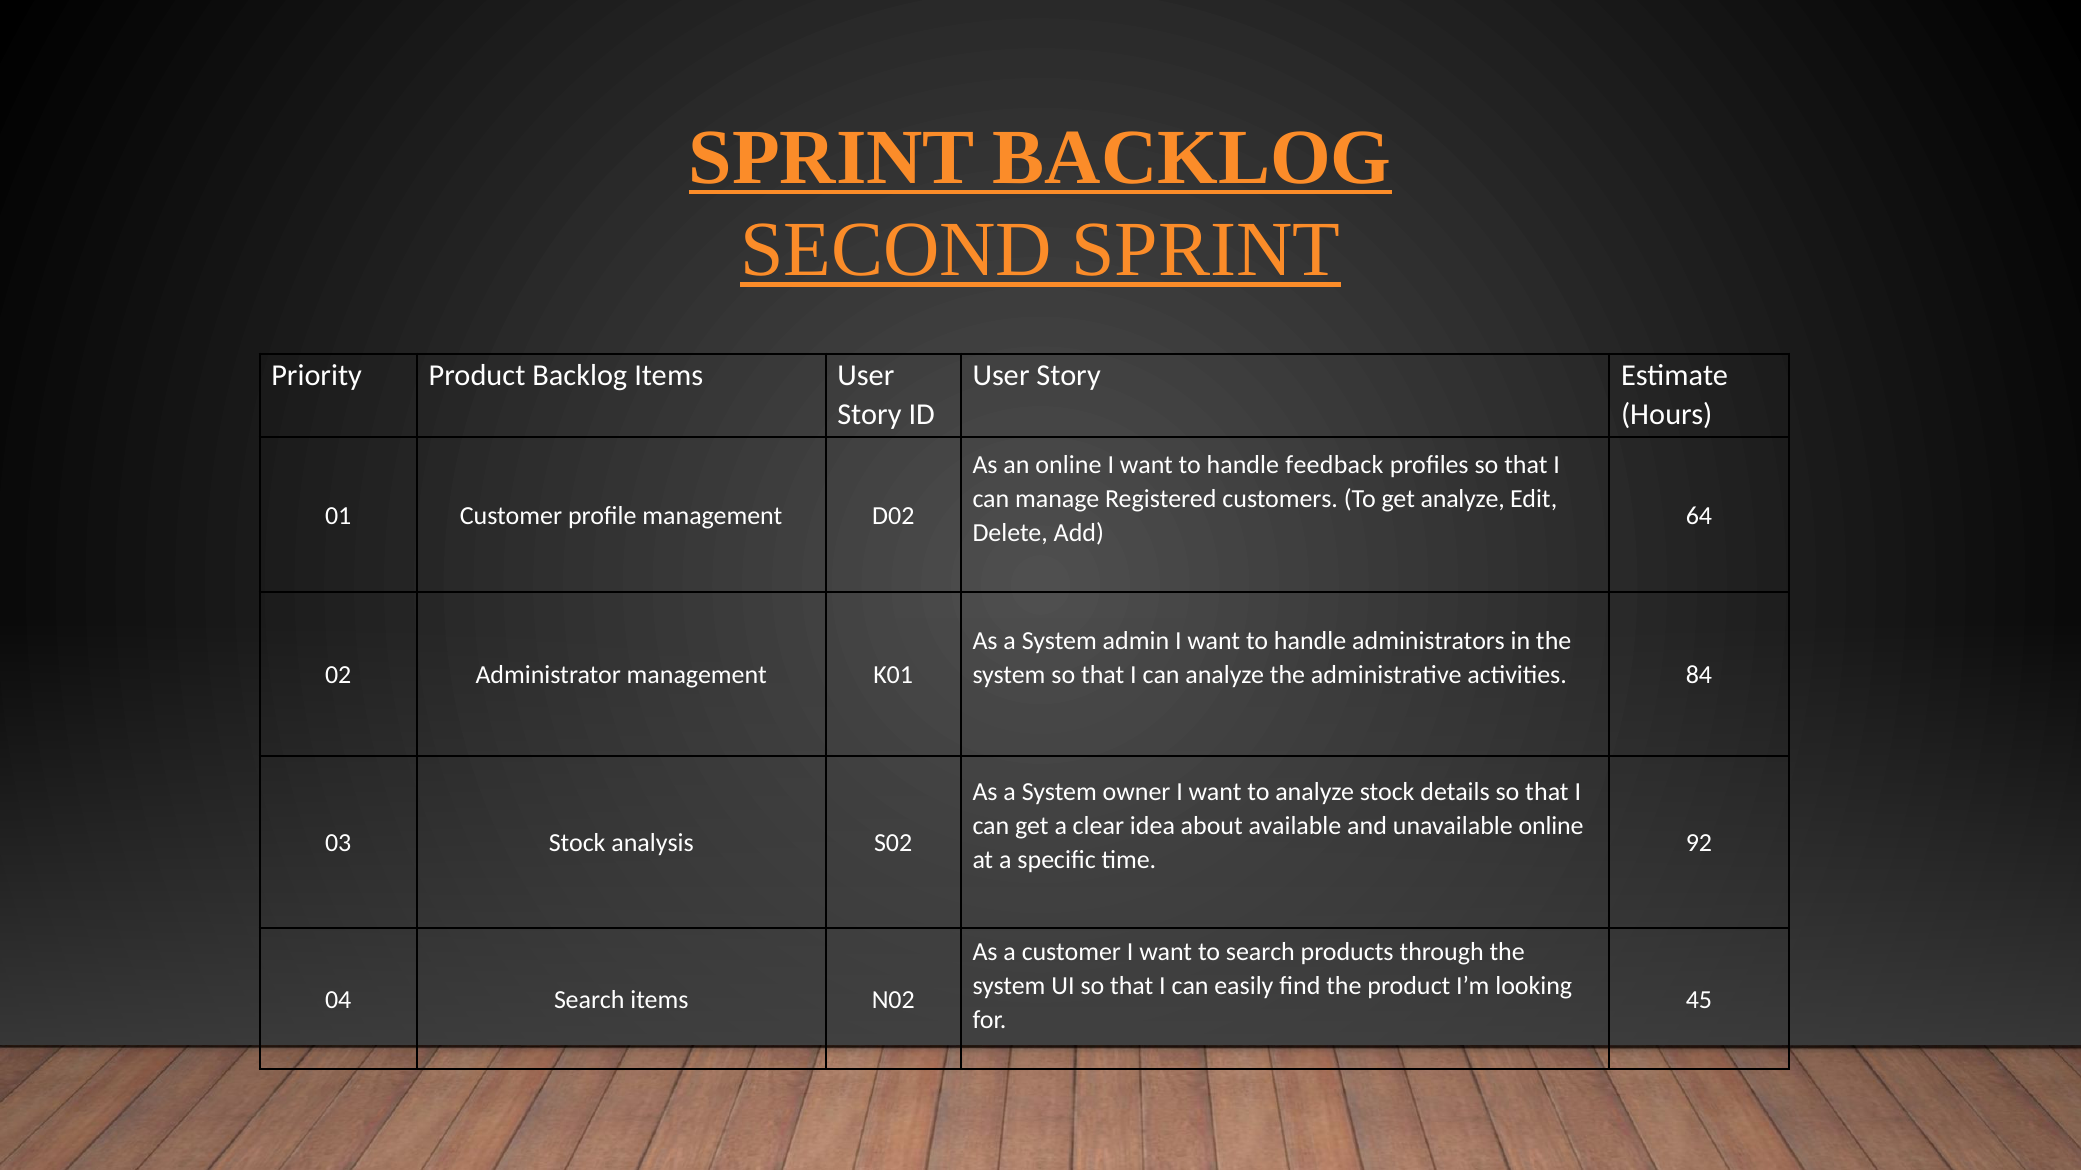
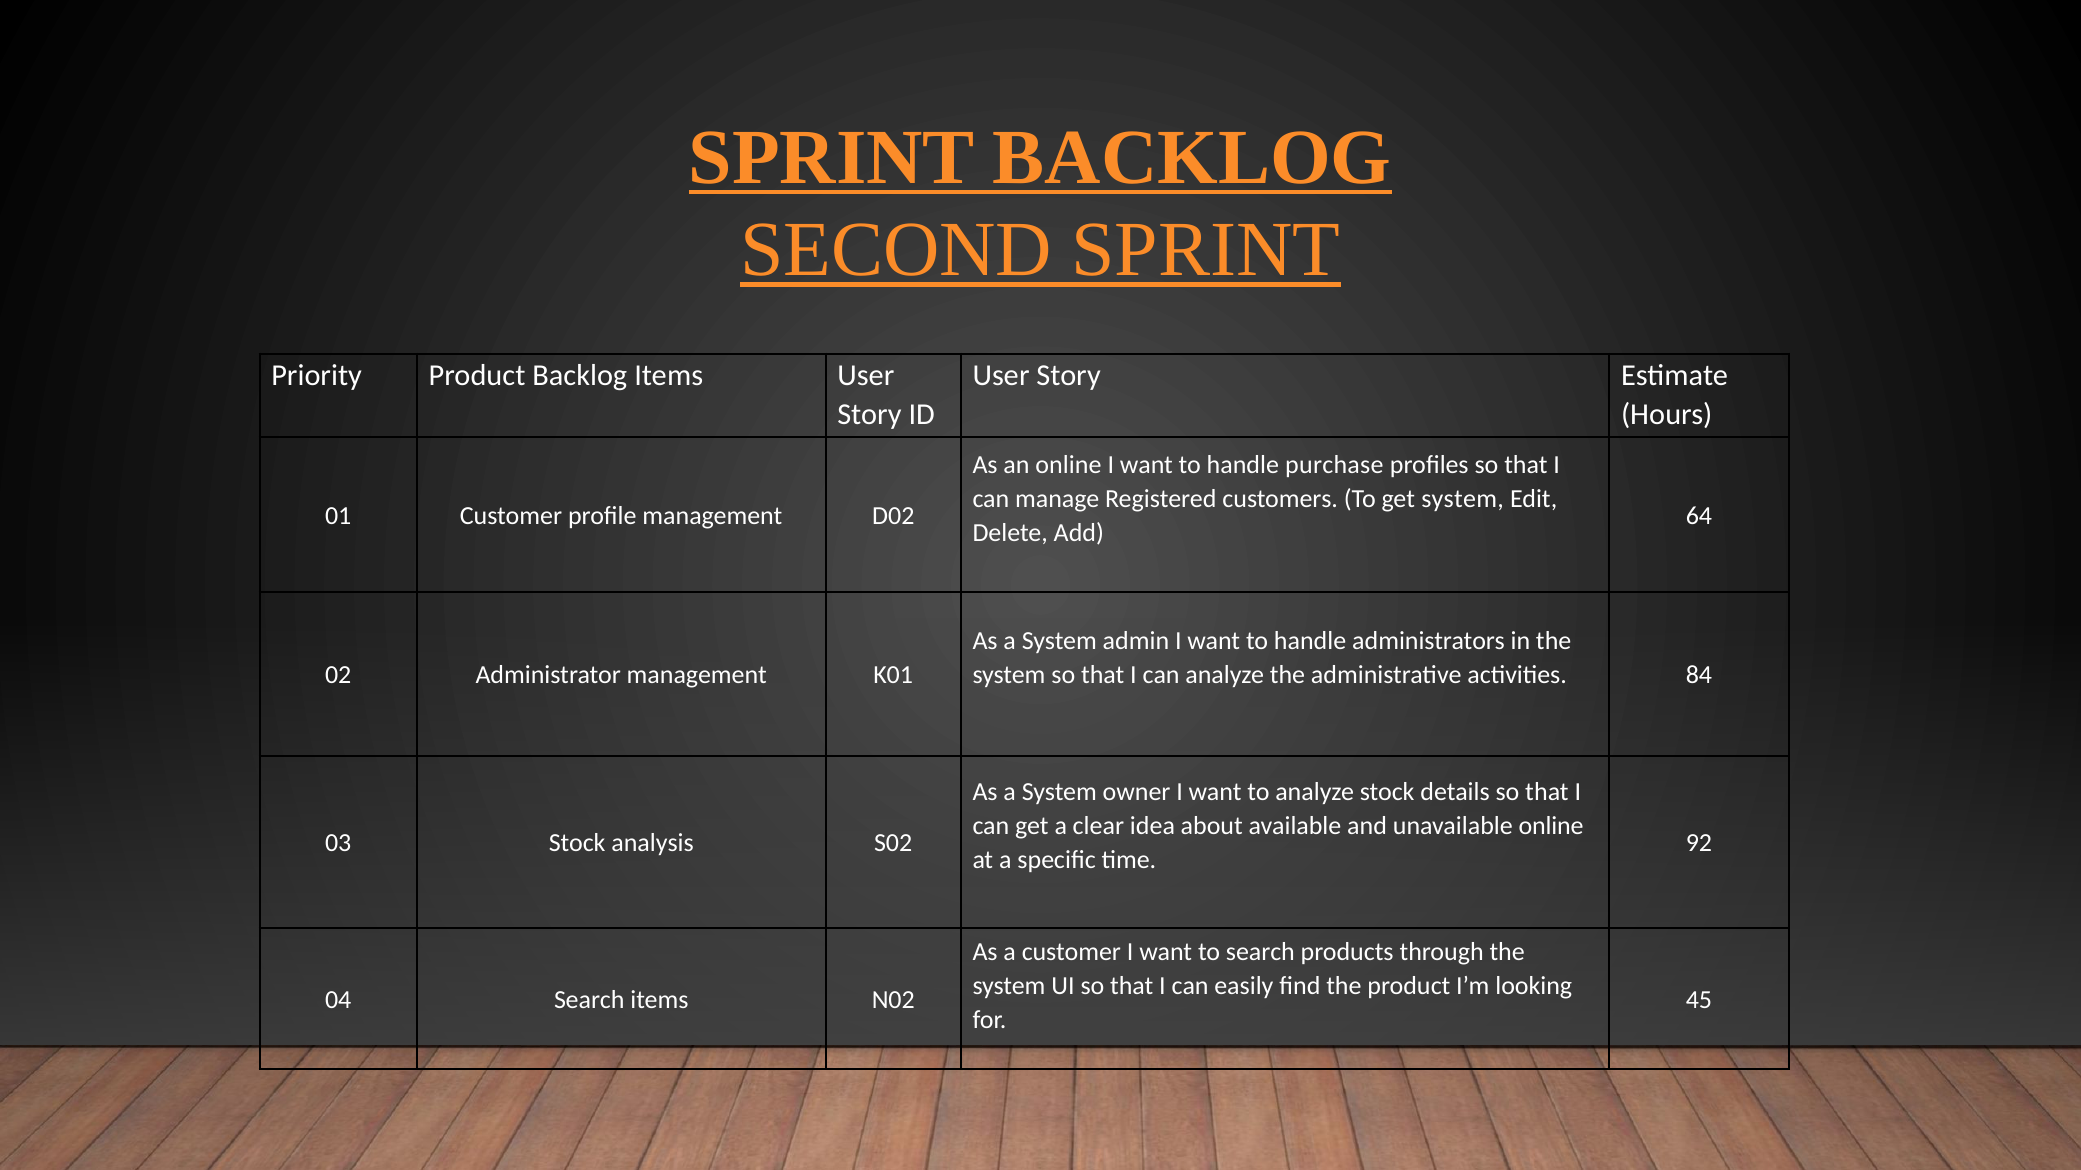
feedback: feedback -> purchase
get analyze: analyze -> system
